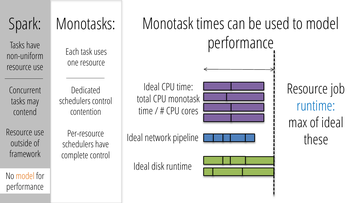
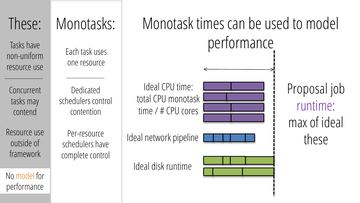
Spark at (25, 24): Spark -> These
Resource at (307, 89): Resource -> Proposal
runtime at (316, 106) colour: blue -> purple
